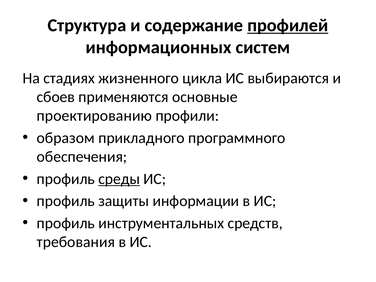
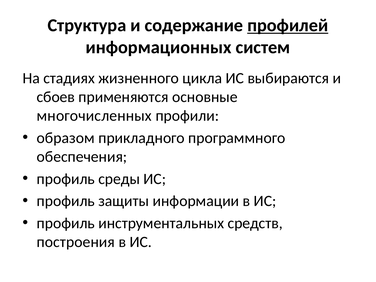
проектированию: проектированию -> многочисленных
среды underline: present -> none
требования: требования -> построения
